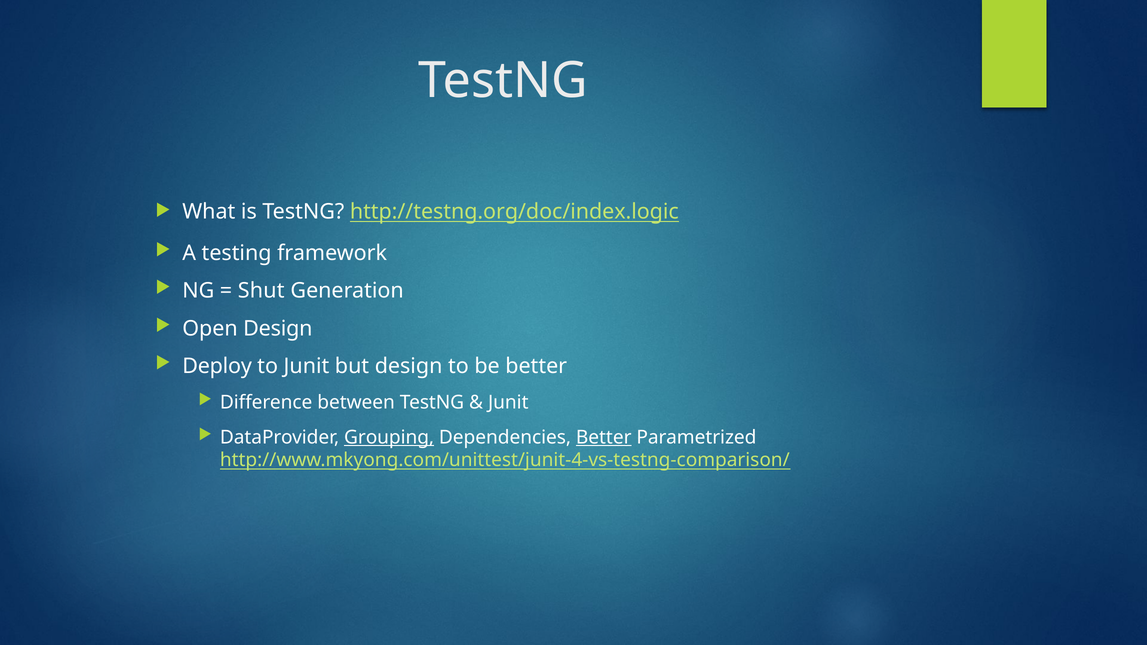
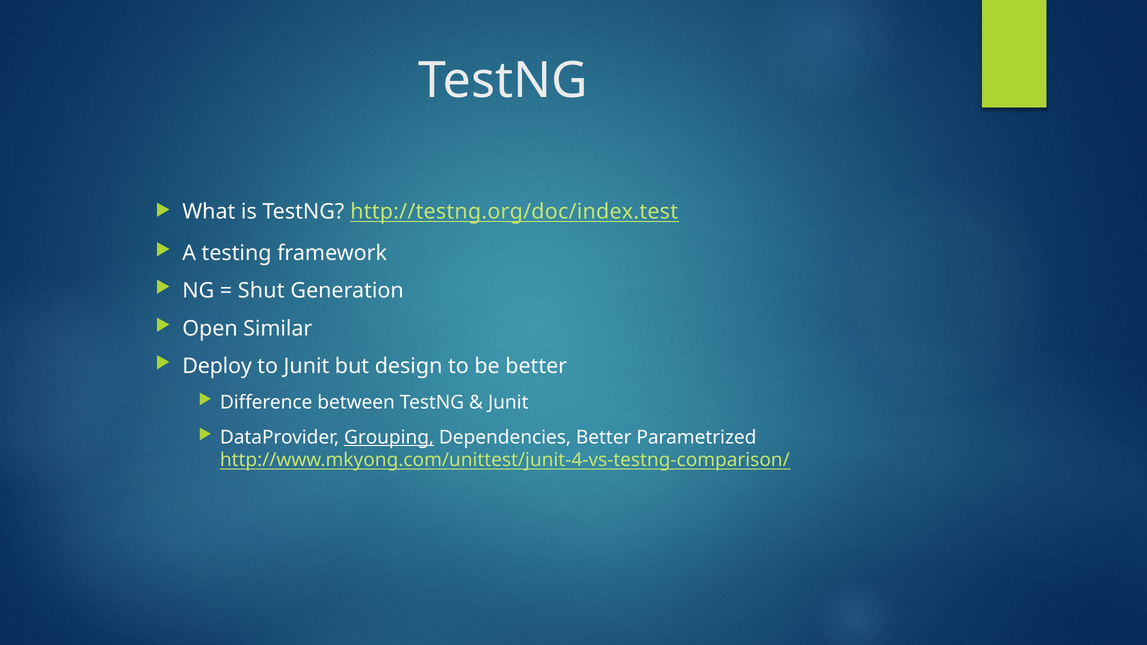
http://testng.org/doc/index.logic: http://testng.org/doc/index.logic -> http://testng.org/doc/index.test
Open Design: Design -> Similar
Better at (604, 437) underline: present -> none
